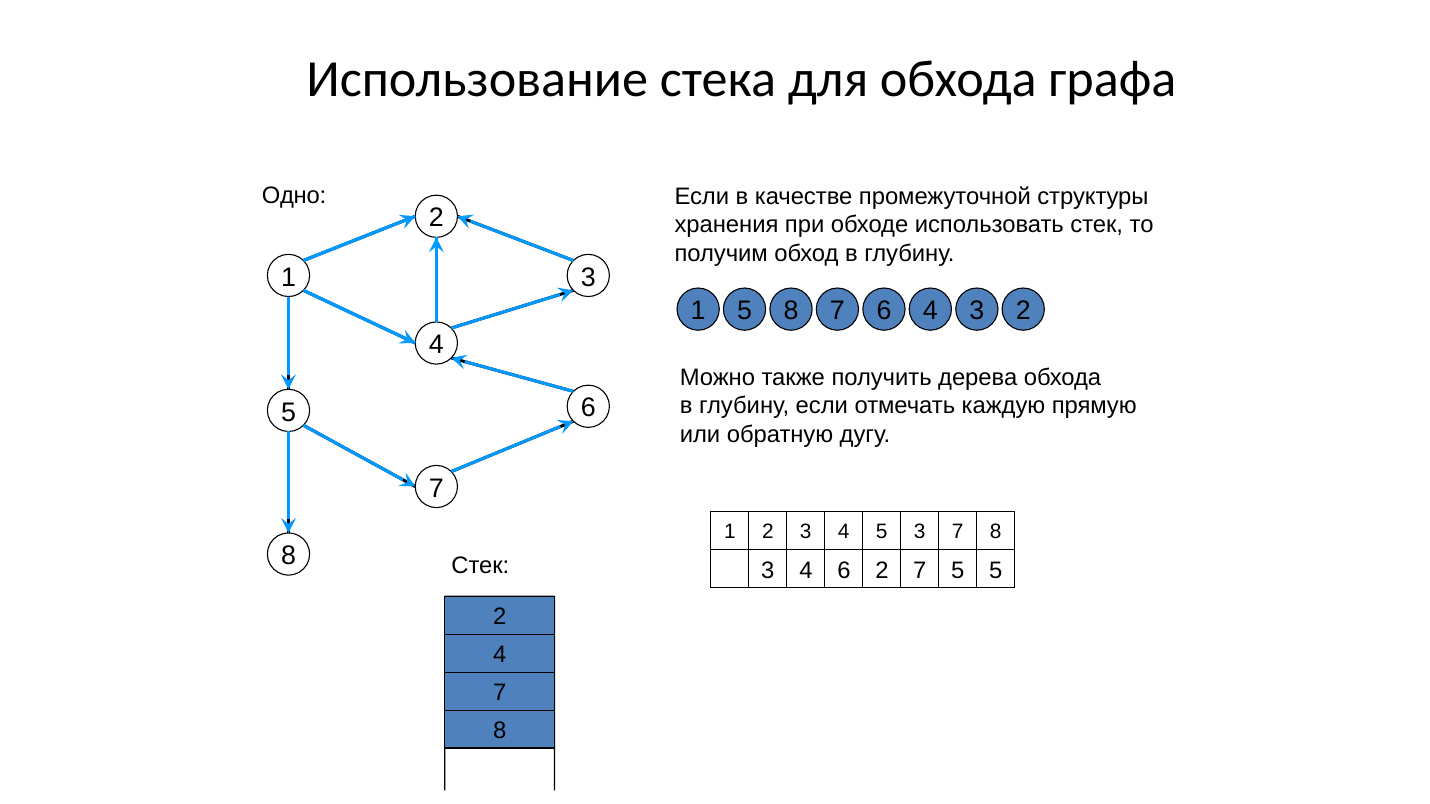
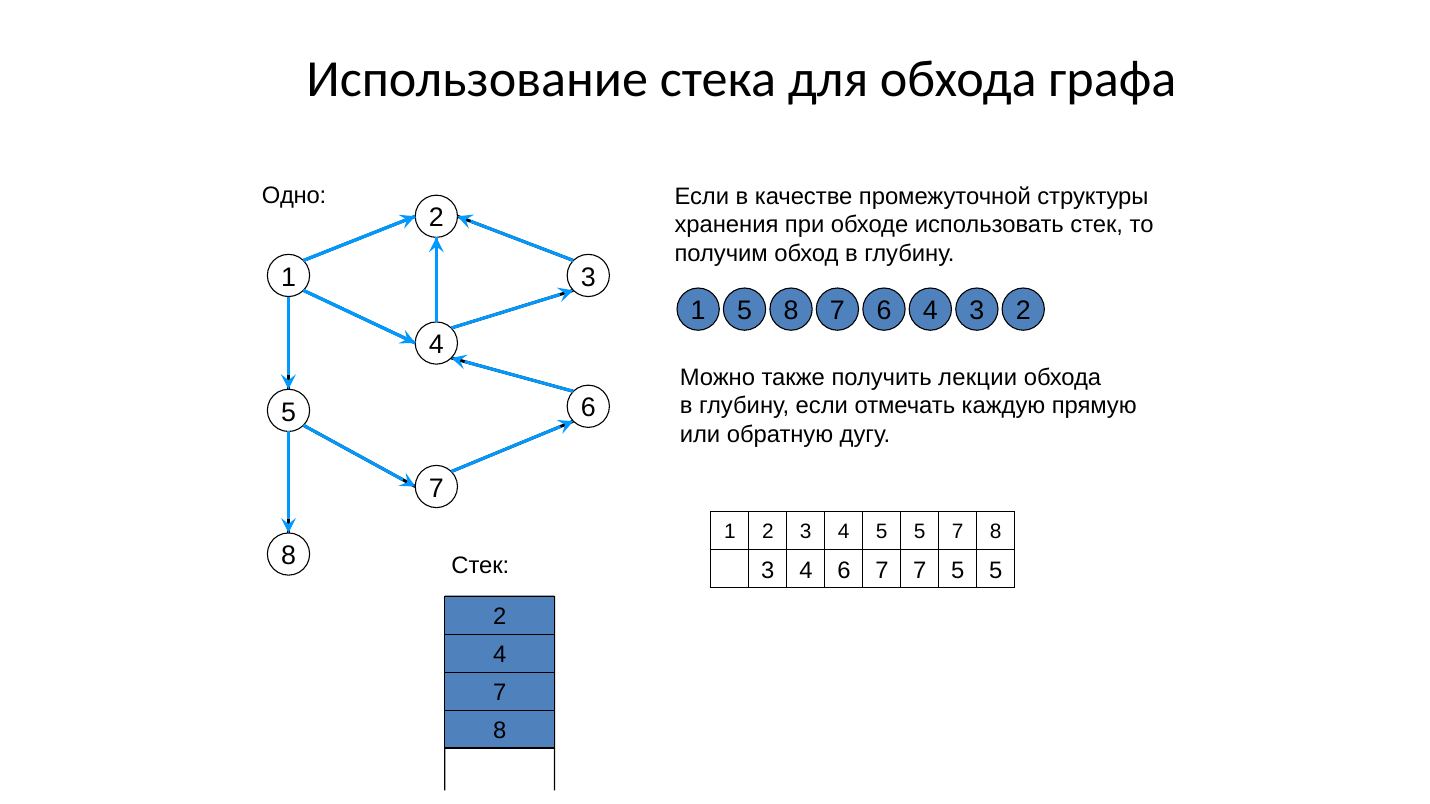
дерева: дерева -> лекции
4 5 3: 3 -> 5
2 at (882, 571): 2 -> 7
